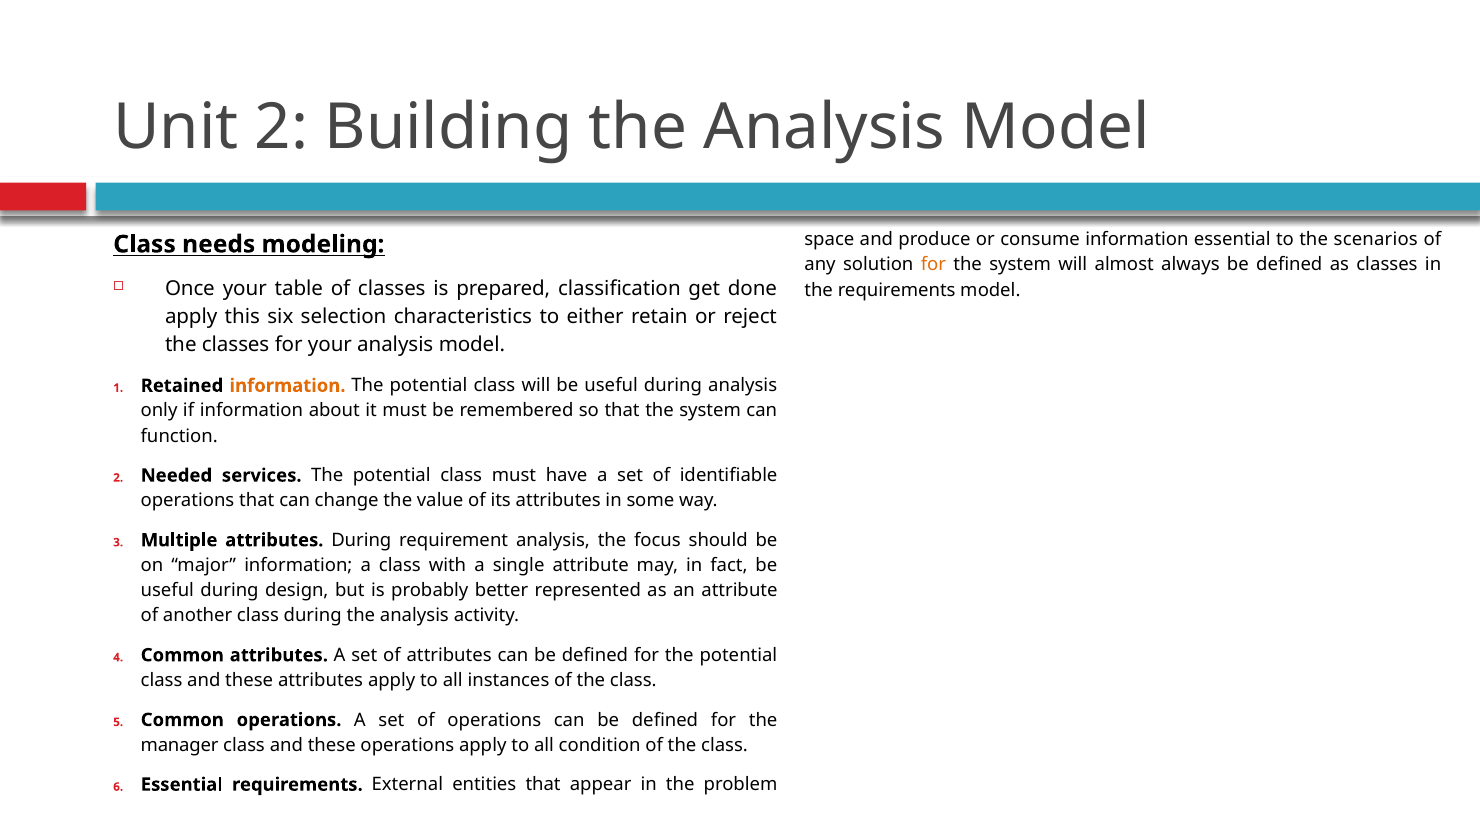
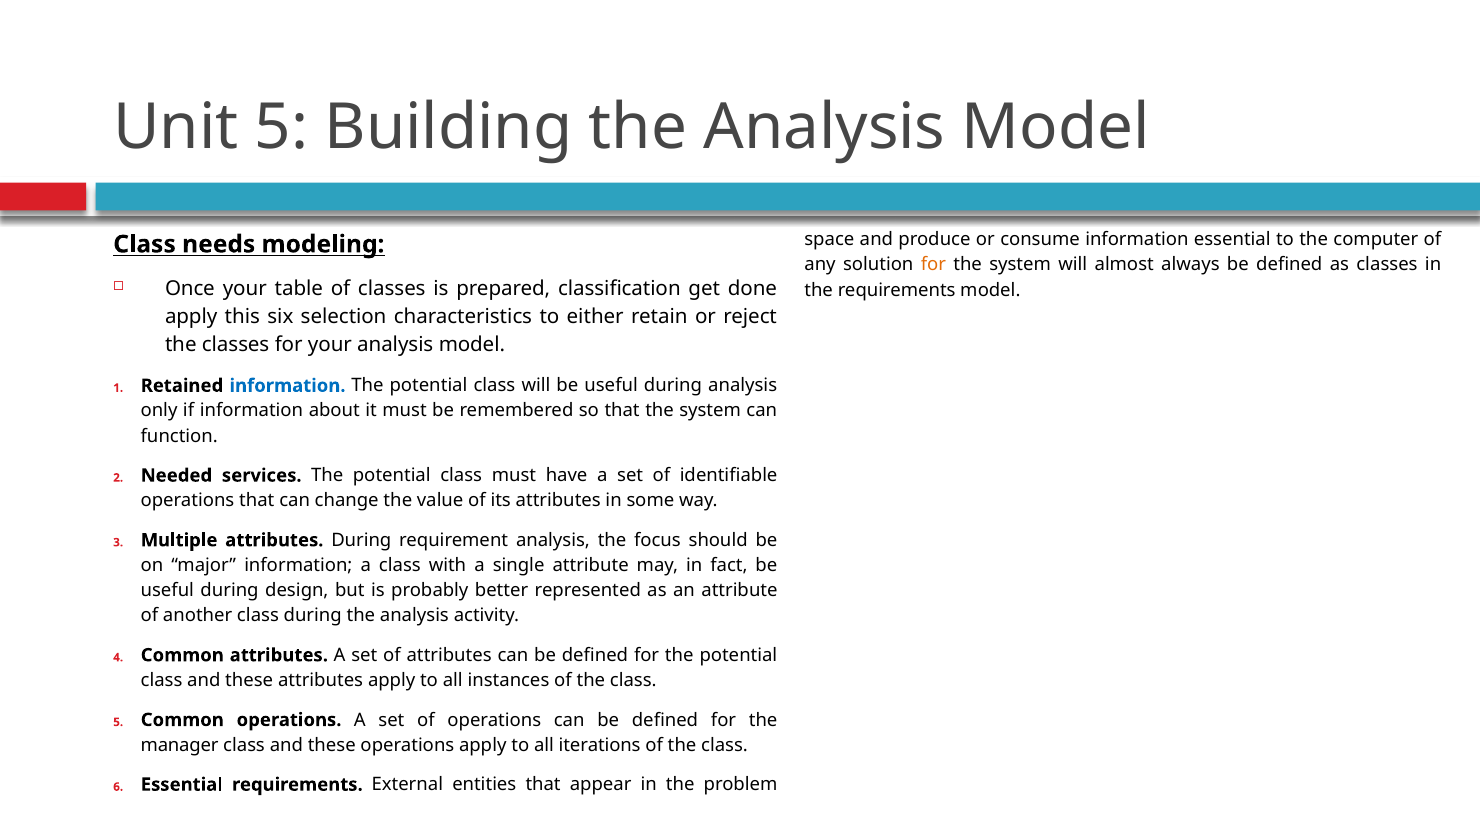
Unit 2: 2 -> 5
scenarios: scenarios -> computer
information at (288, 386) colour: orange -> blue
condition: condition -> iterations
